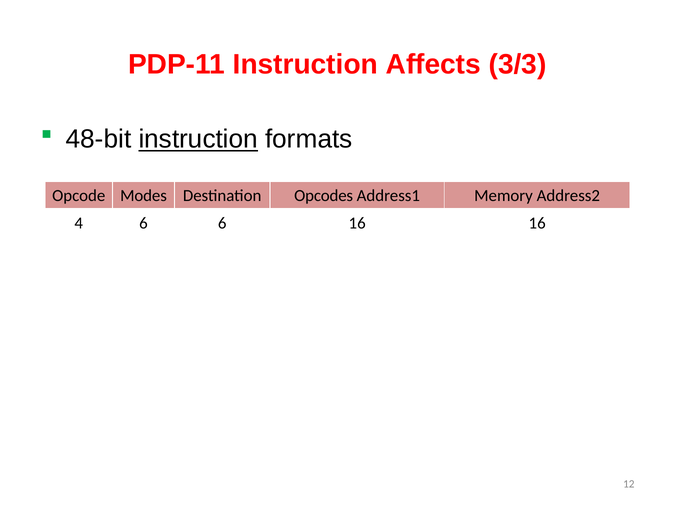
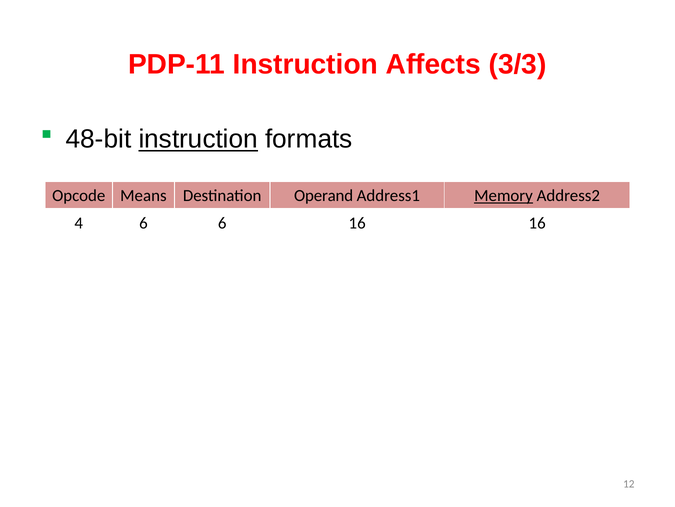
Modes: Modes -> Means
Opcodes: Opcodes -> Operand
Memory underline: none -> present
